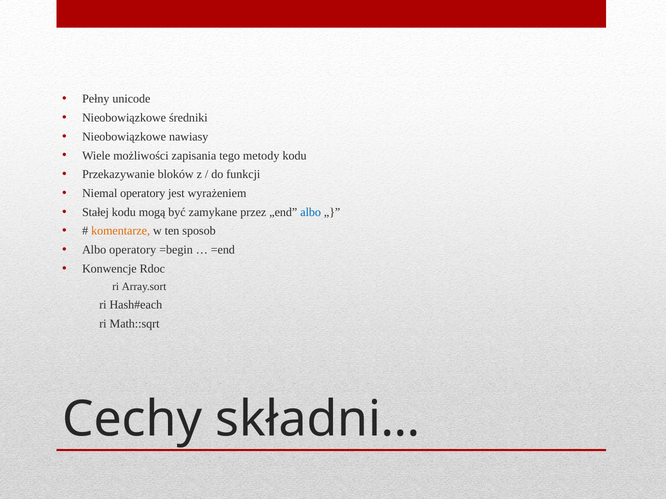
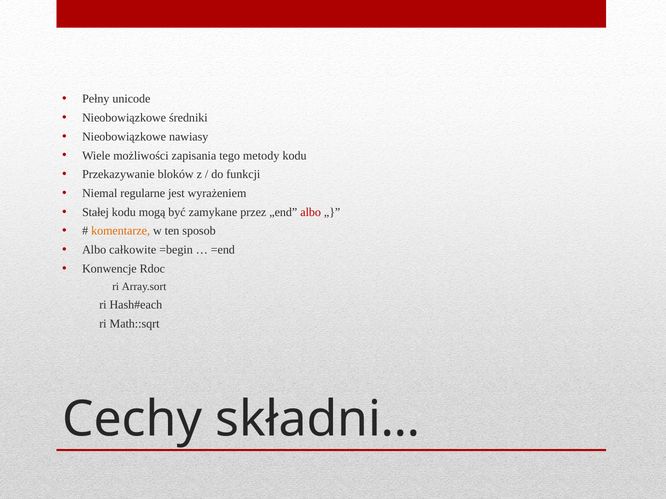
Niemal operatory: operatory -> regularne
albo at (311, 212) colour: blue -> red
Albo operatory: operatory -> całkowite
